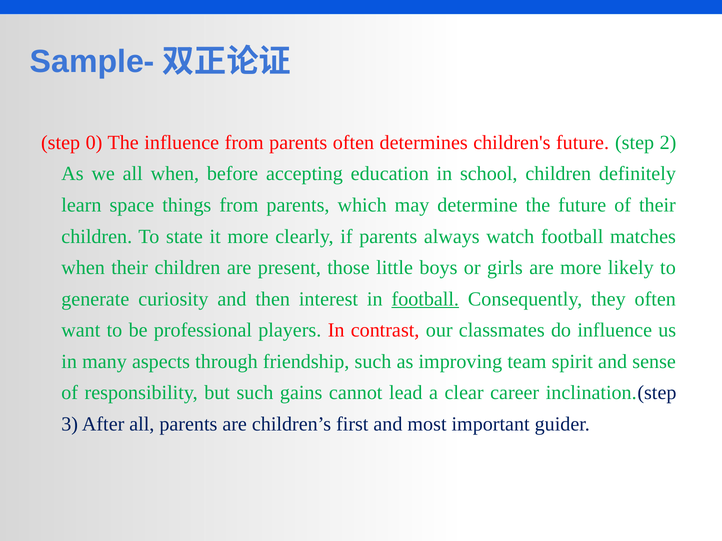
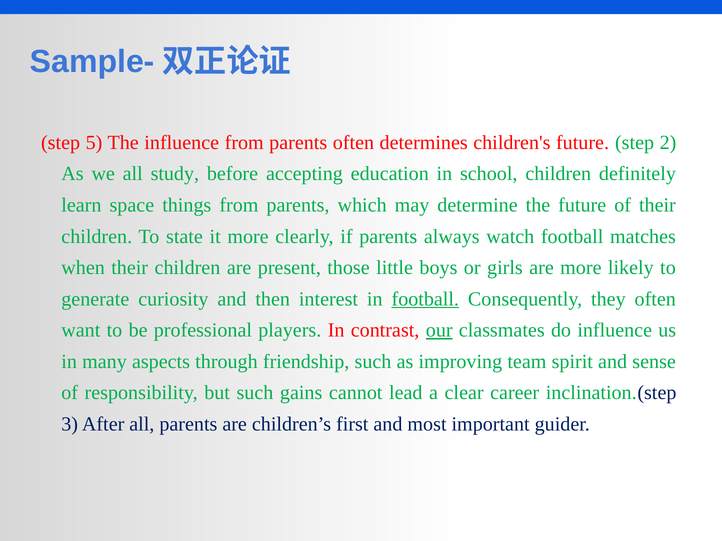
0: 0 -> 5
all when: when -> study
our underline: none -> present
